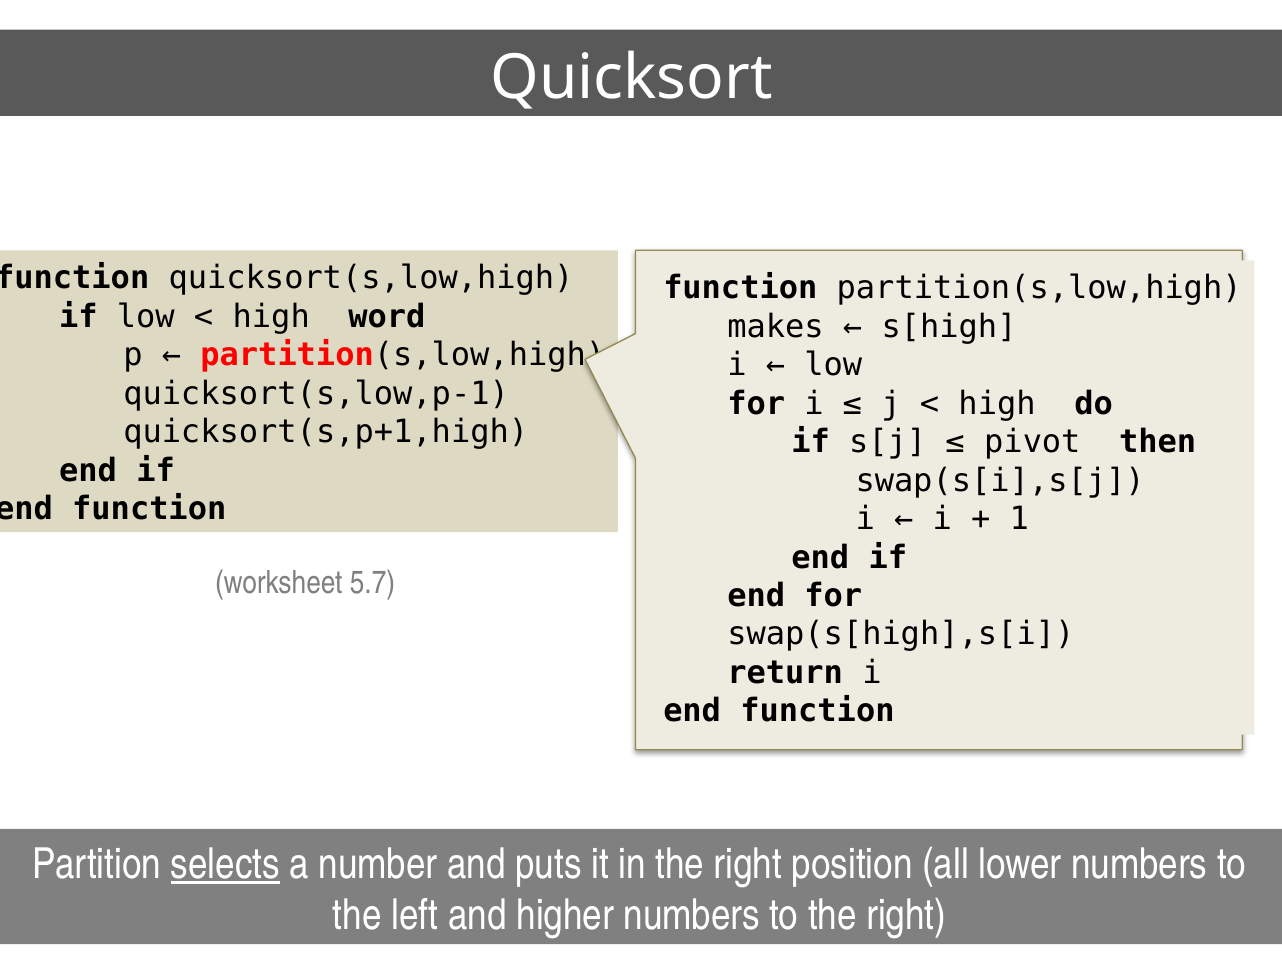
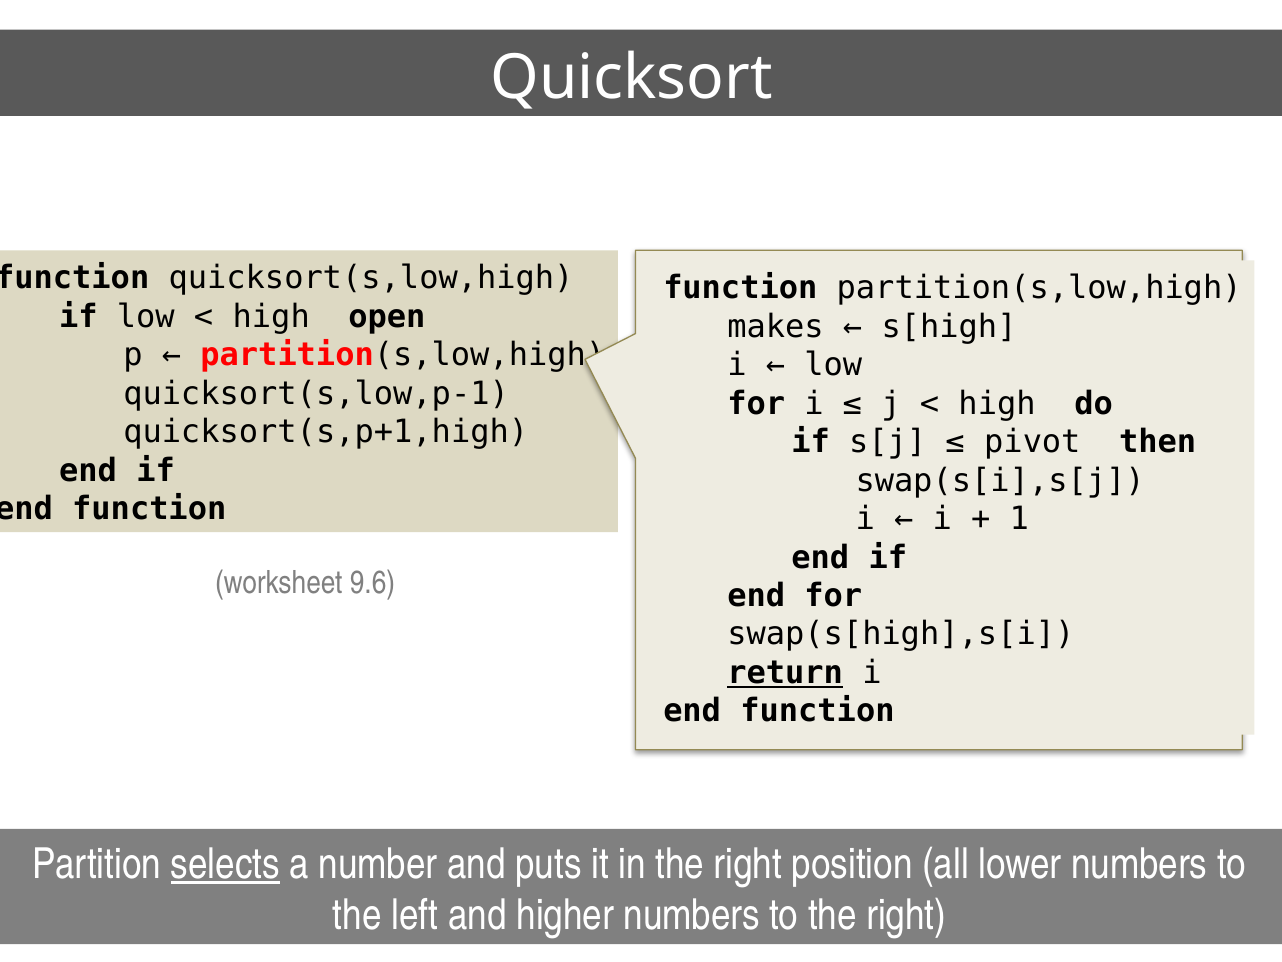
word: word -> open
5.7: 5.7 -> 9.6
return underline: none -> present
